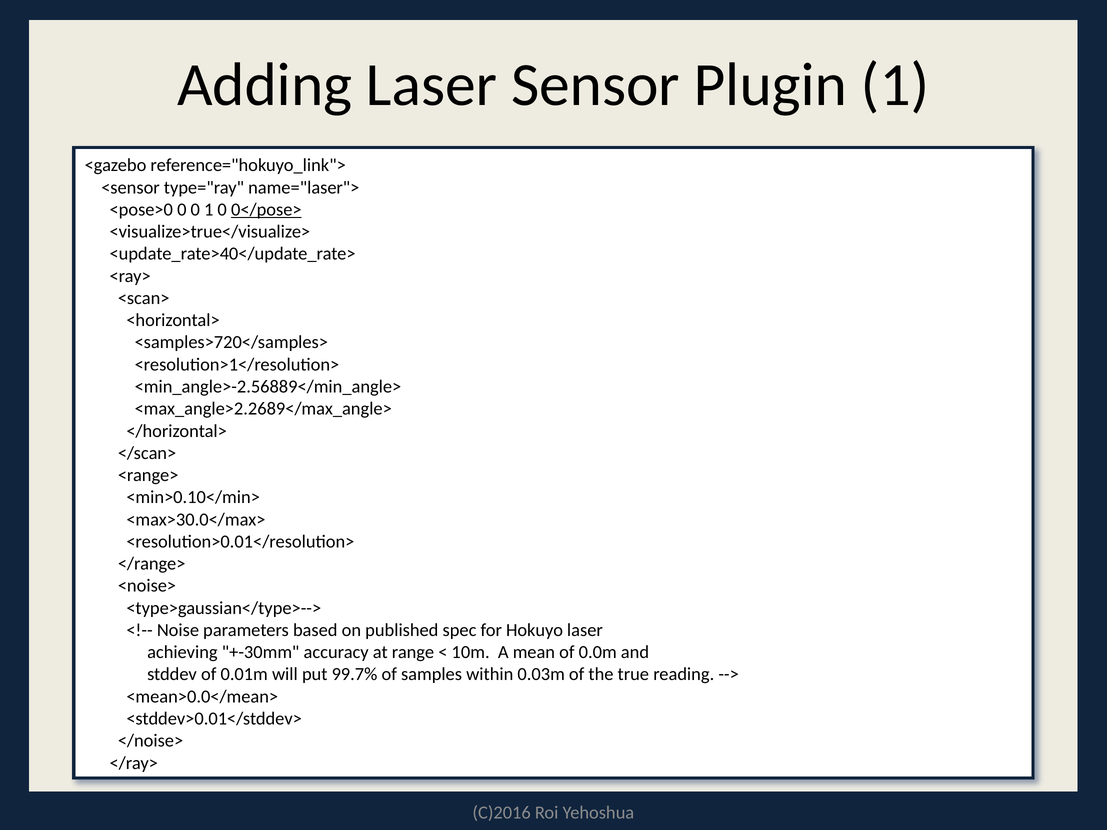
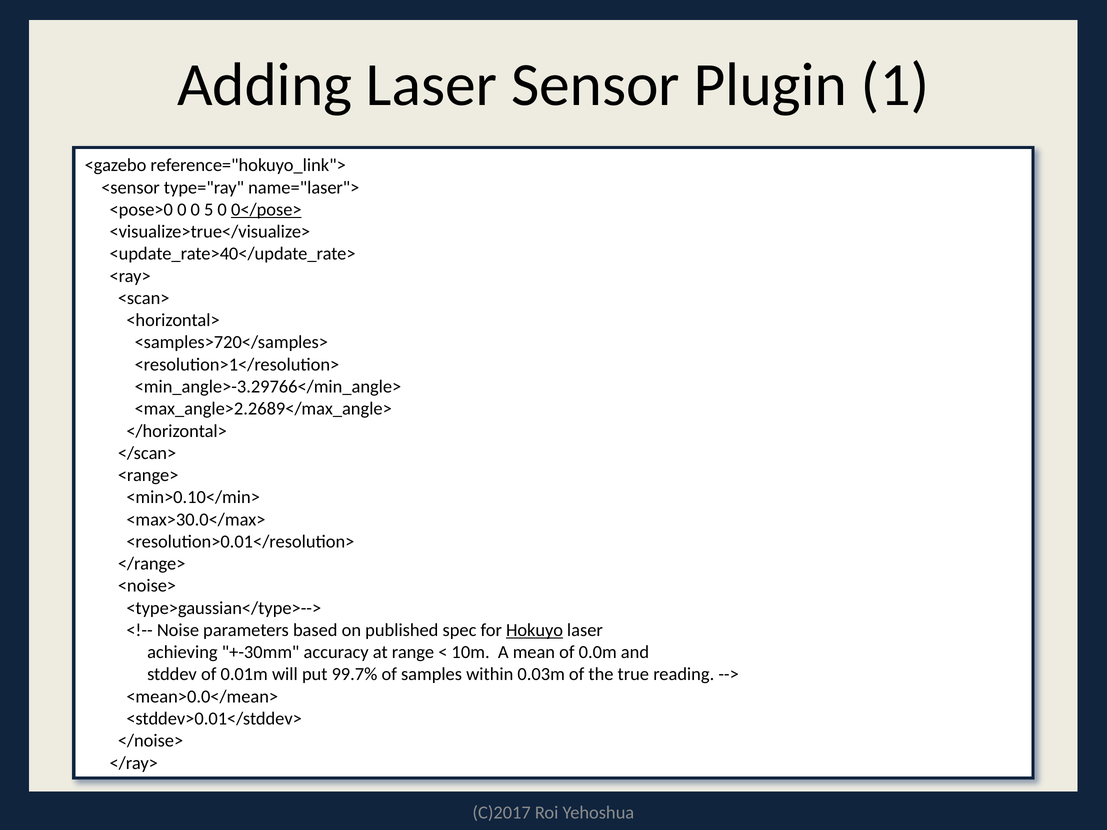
0 1: 1 -> 5
<min_angle>-2.56889</min_angle>: <min_angle>-2.56889</min_angle> -> <min_angle>-3.29766</min_angle>
Hokuyo underline: none -> present
C)2016: C)2016 -> C)2017
